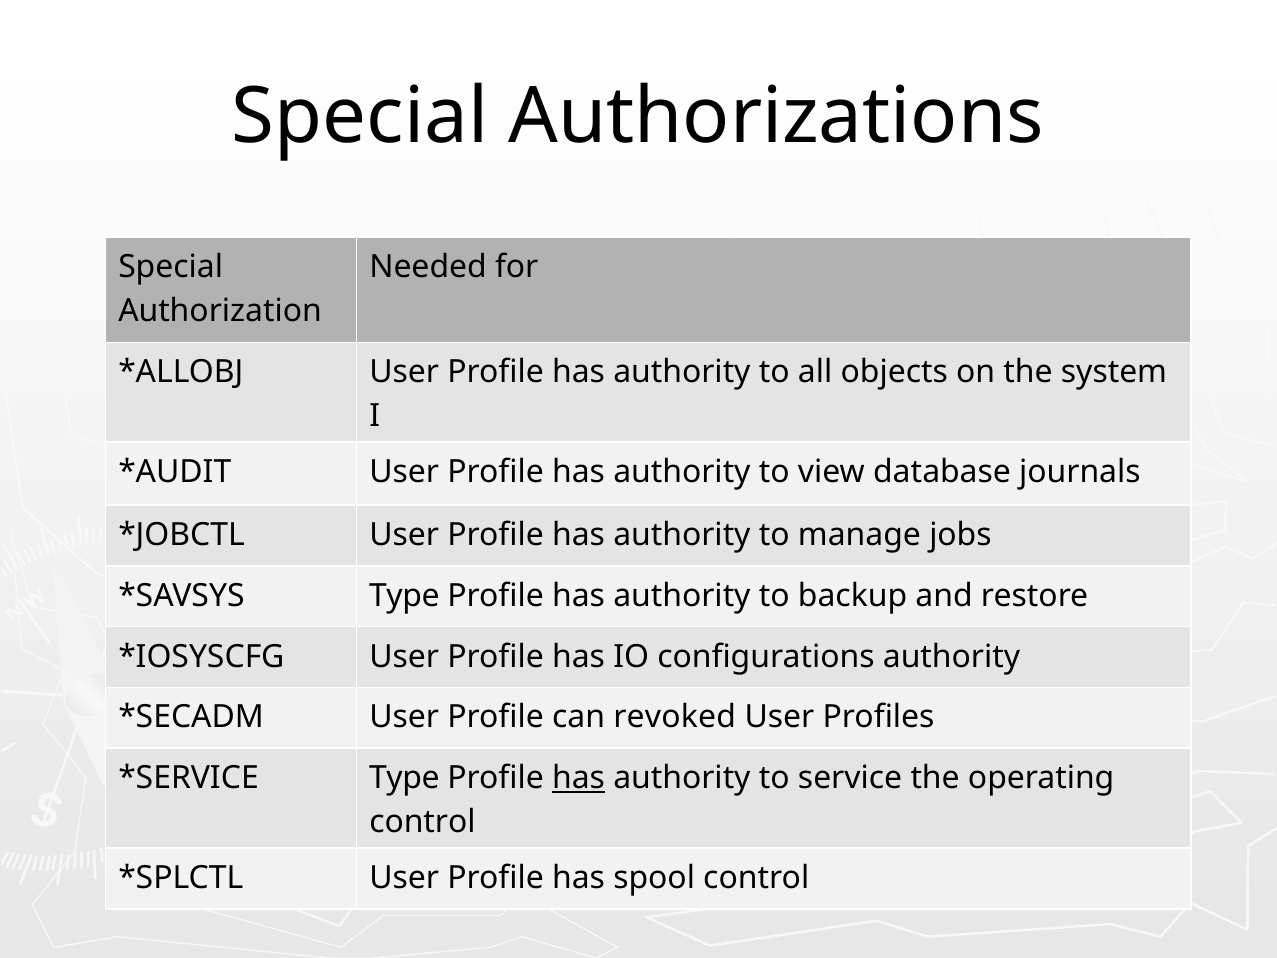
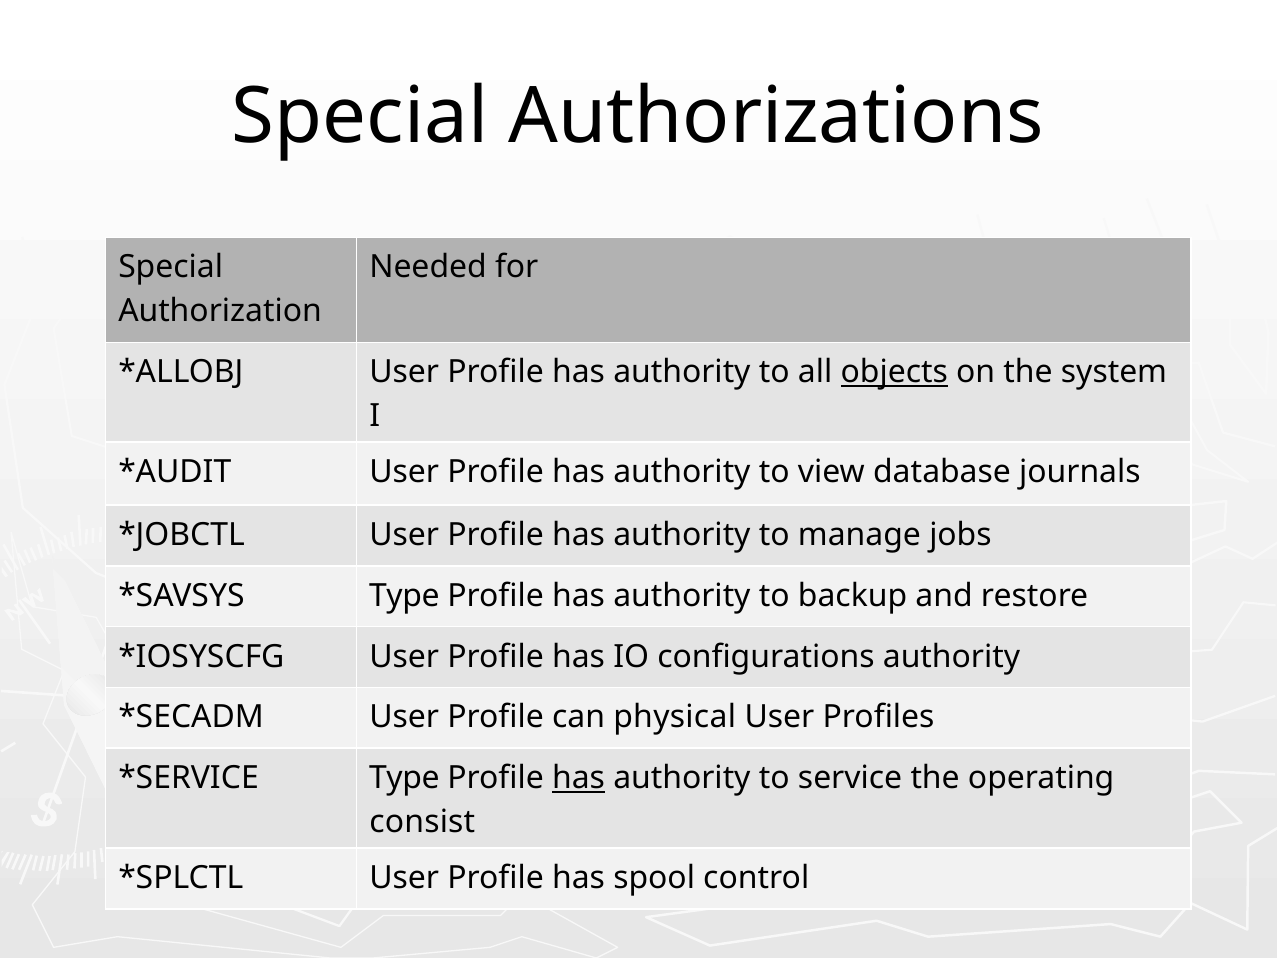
objects underline: none -> present
revoked: revoked -> physical
control at (422, 821): control -> consist
